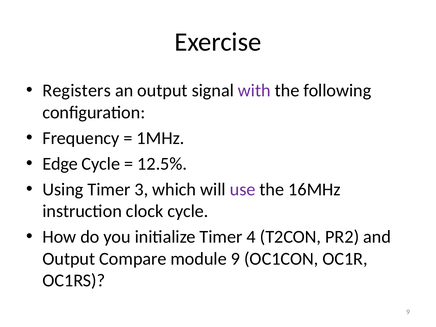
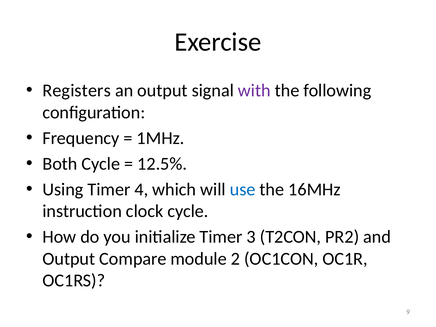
Edge: Edge -> Both
3: 3 -> 4
use colour: purple -> blue
4: 4 -> 3
module 9: 9 -> 2
